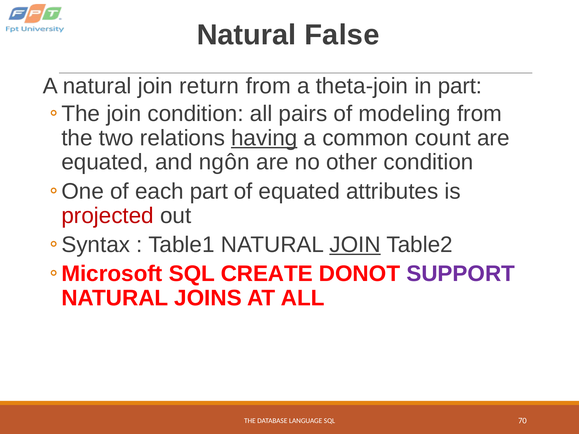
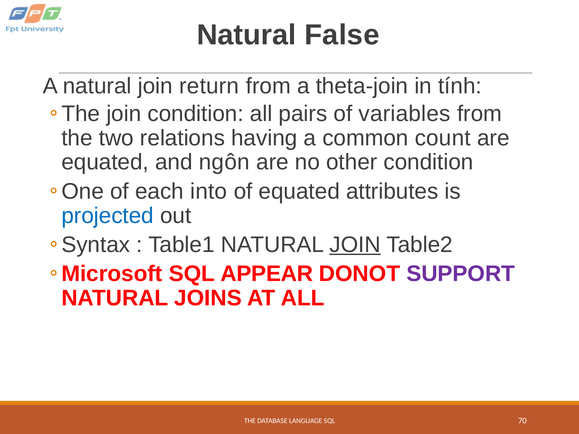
in part: part -> tính
modeling: modeling -> variables
having underline: present -> none
each part: part -> into
projected colour: red -> blue
CREATE: CREATE -> APPEAR
